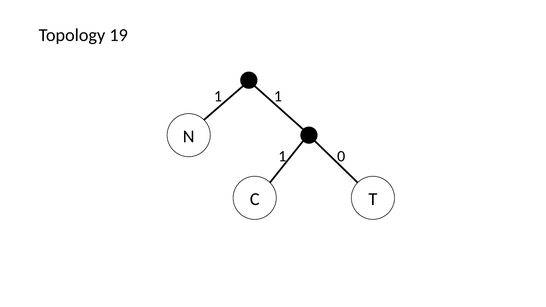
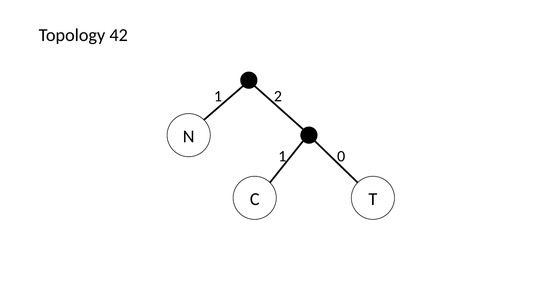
19: 19 -> 42
1 1: 1 -> 2
